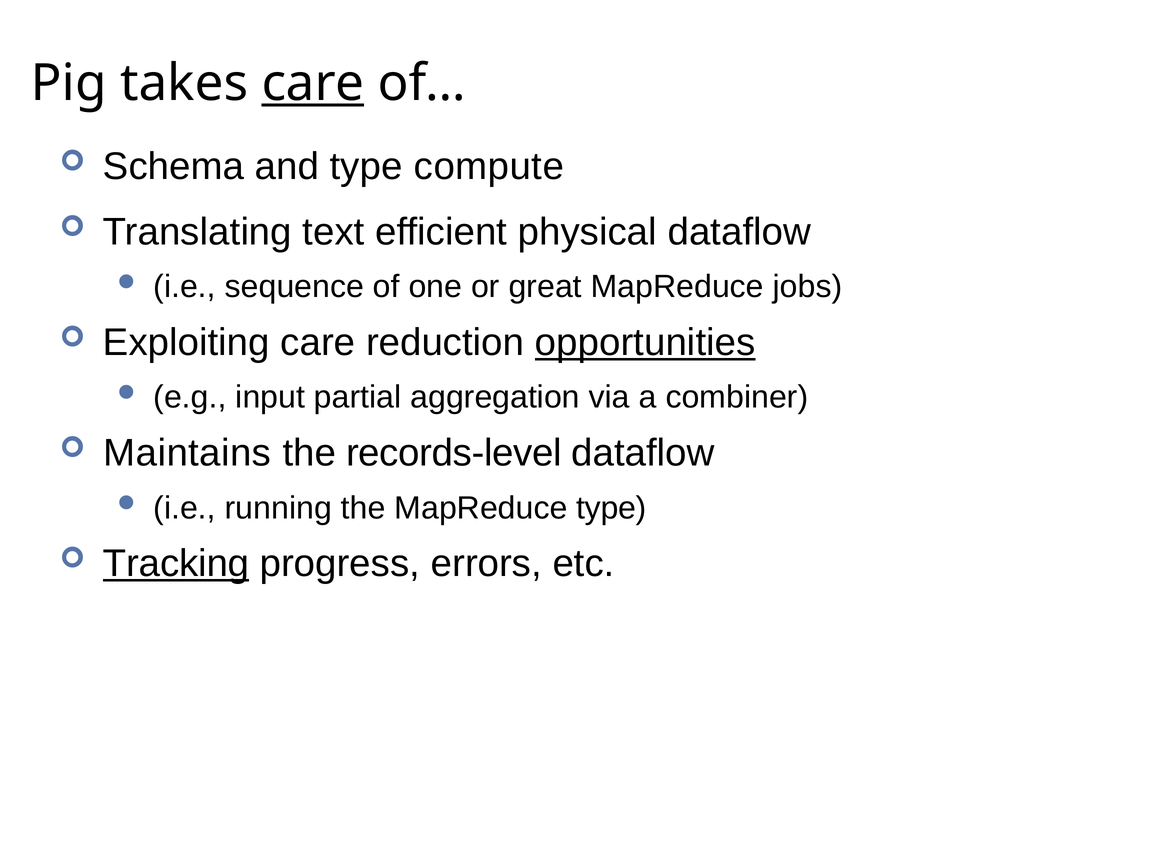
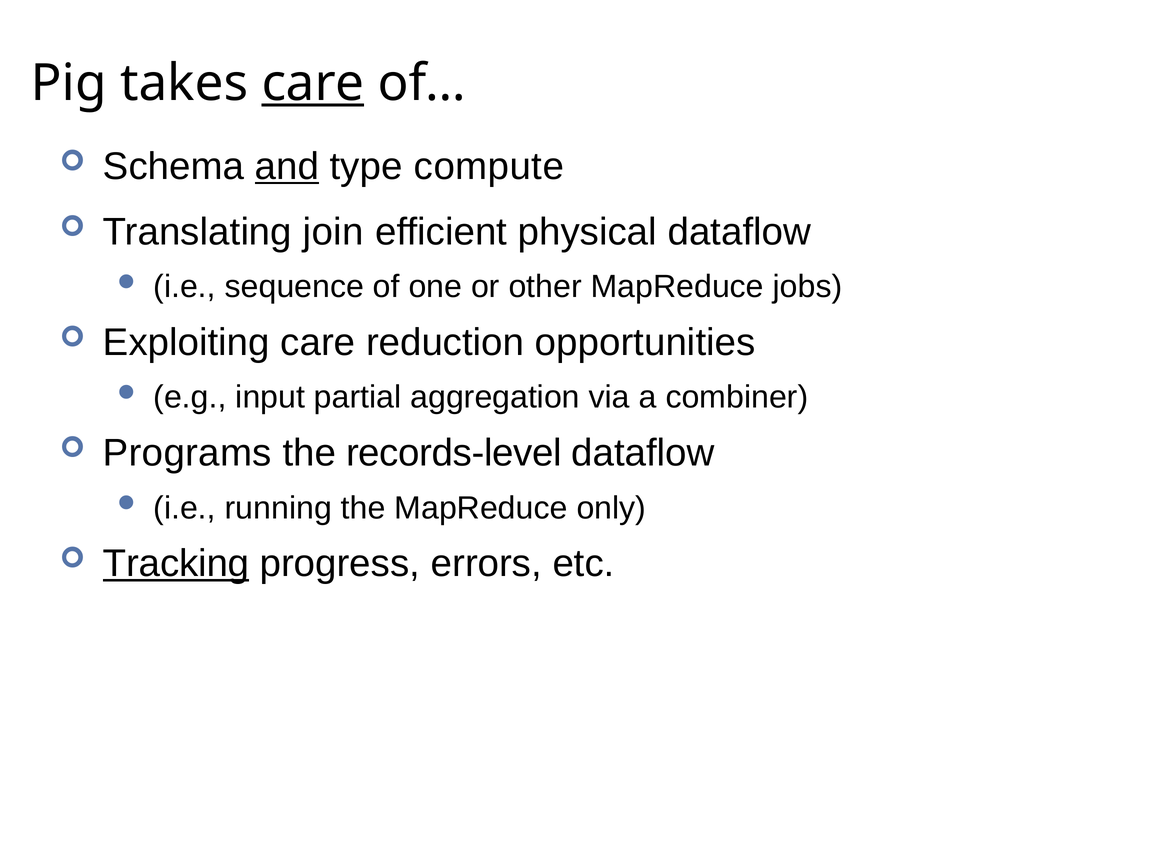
and underline: none -> present
text: text -> join
great: great -> other
opportunities underline: present -> none
Maintains: Maintains -> Programs
MapReduce type: type -> only
